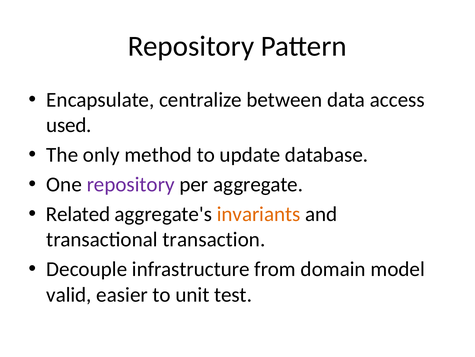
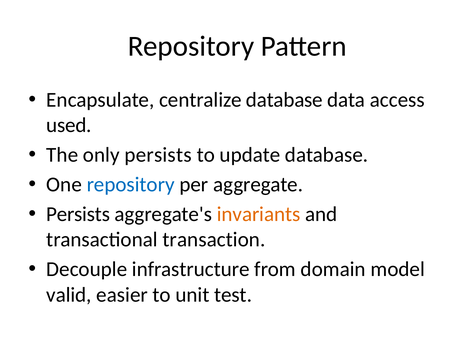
centralize between: between -> database
only method: method -> persists
repository at (131, 184) colour: purple -> blue
Related at (78, 214): Related -> Persists
